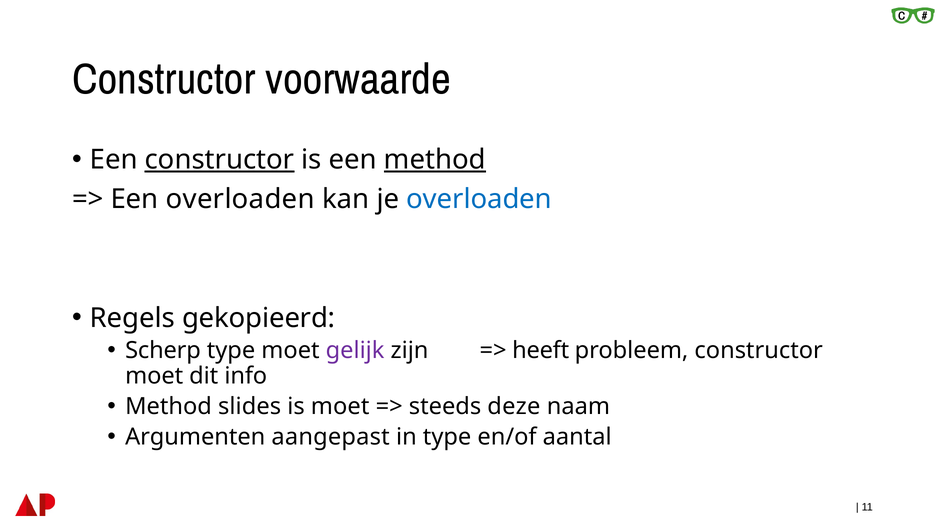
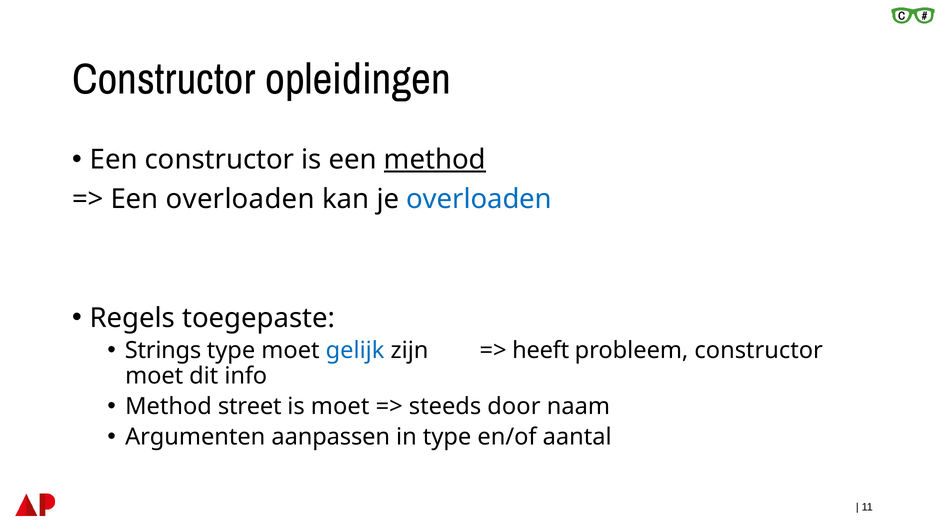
voorwaarde: voorwaarde -> opleidingen
constructor at (220, 160) underline: present -> none
gekopieerd: gekopieerd -> toegepaste
Scherp: Scherp -> Strings
gelijk colour: purple -> blue
slides: slides -> street
deze: deze -> door
aangepast: aangepast -> aanpassen
